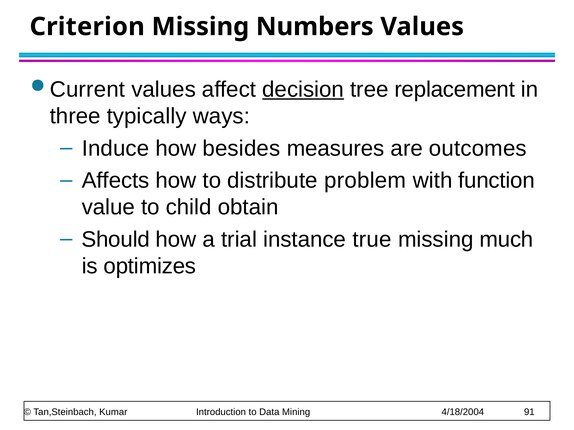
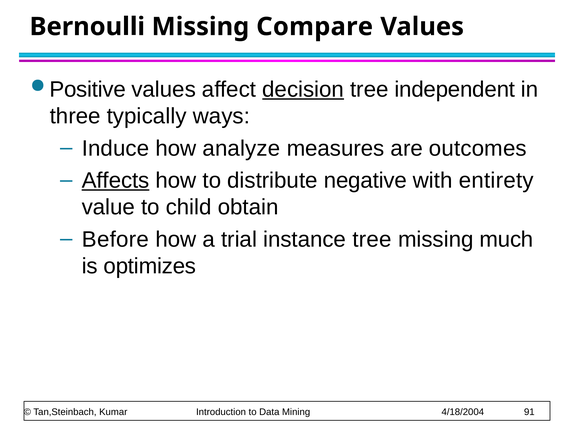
Criterion: Criterion -> Bernoulli
Numbers: Numbers -> Compare
Current: Current -> Positive
replacement: replacement -> independent
besides: besides -> analyze
Affects underline: none -> present
problem: problem -> negative
function: function -> entirety
Should: Should -> Before
instance true: true -> tree
